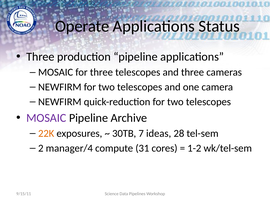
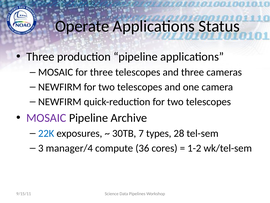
22K colour: orange -> blue
ideas: ideas -> types
2: 2 -> 3
31: 31 -> 36
